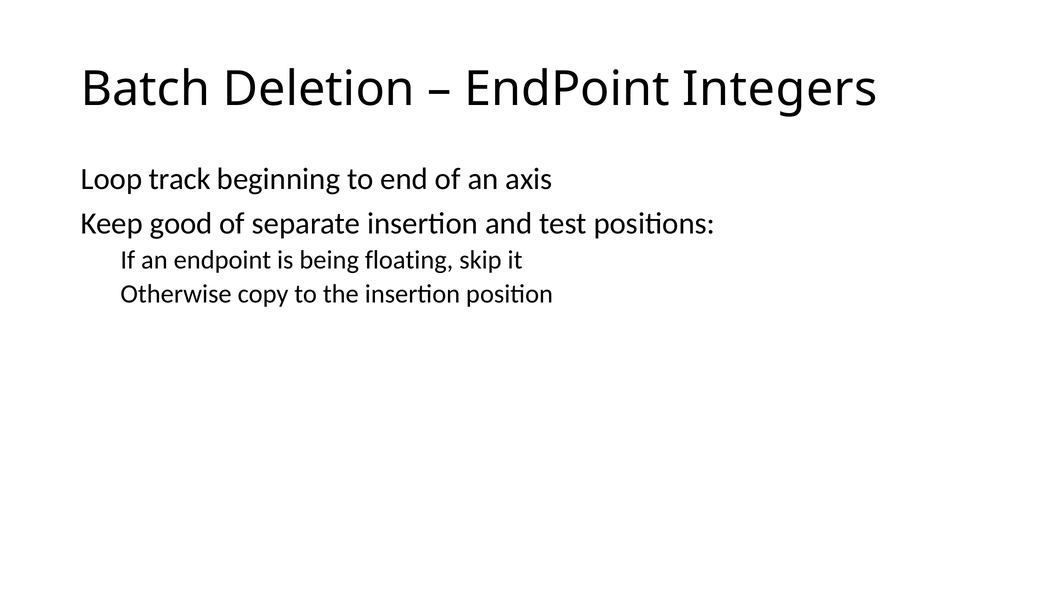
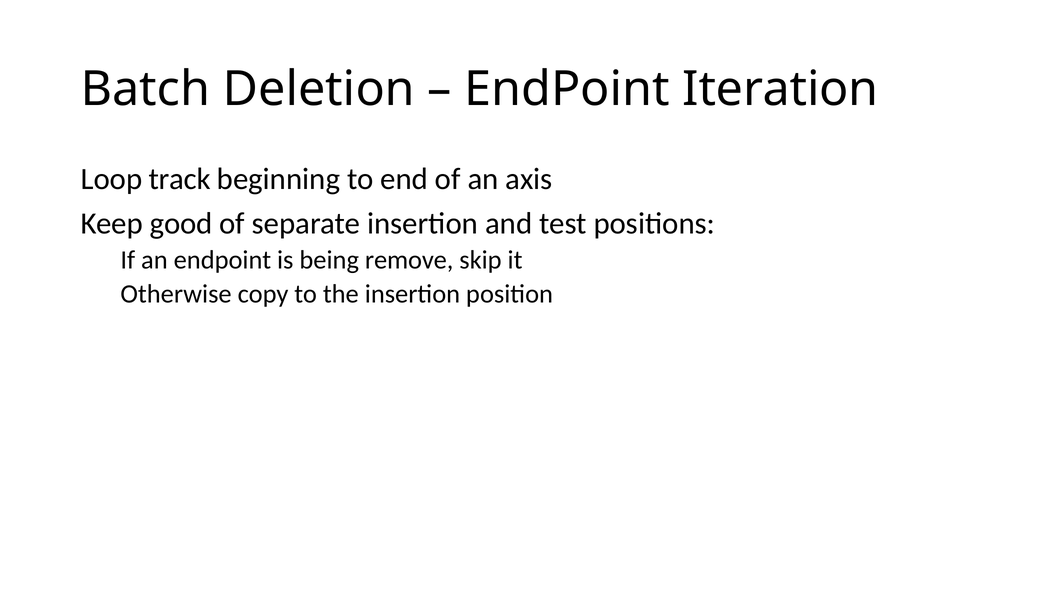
Integers: Integers -> Iteration
floating: floating -> remove
